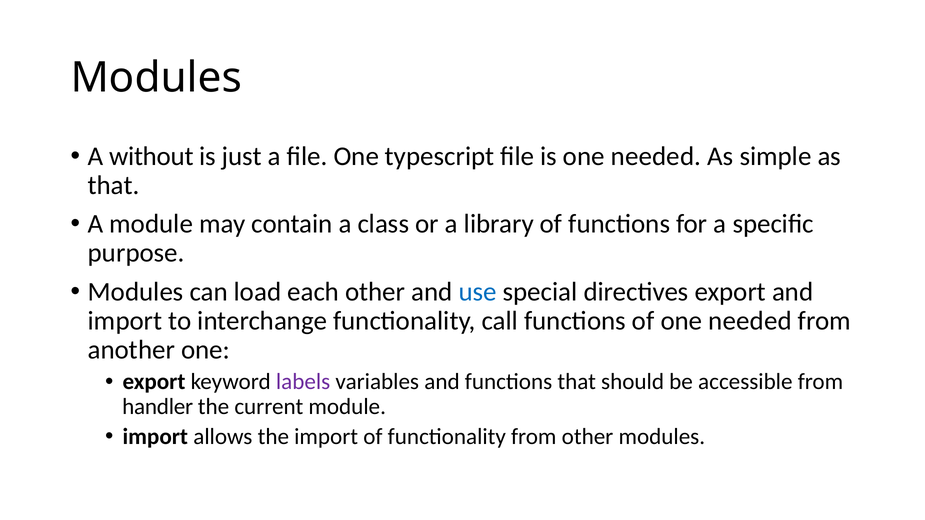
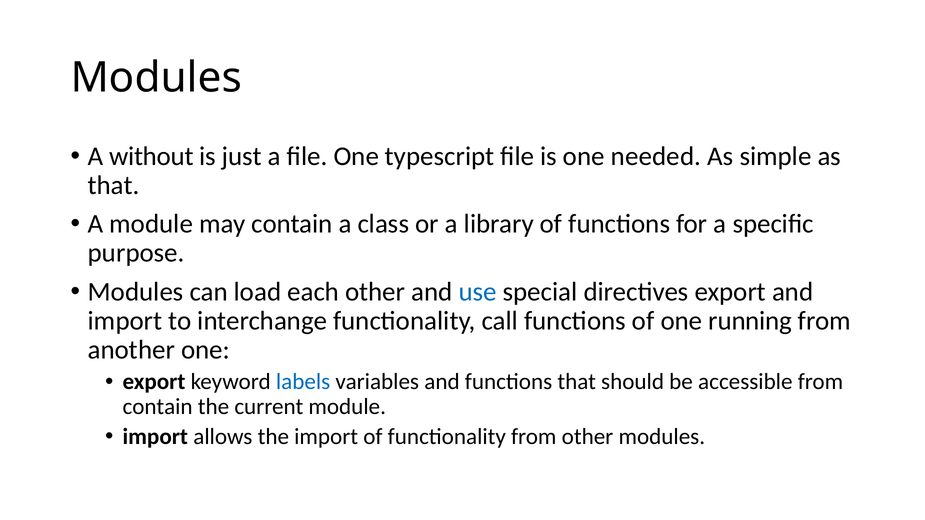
of one needed: needed -> running
labels colour: purple -> blue
handler at (158, 407): handler -> contain
